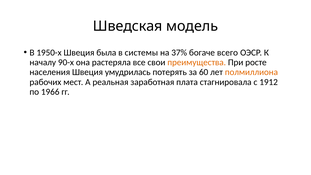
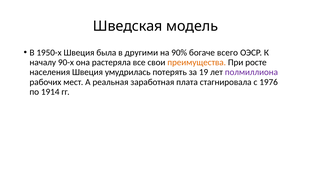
системы: системы -> другими
37%: 37% -> 90%
60: 60 -> 19
полмиллиона colour: orange -> purple
1912: 1912 -> 1976
1966: 1966 -> 1914
